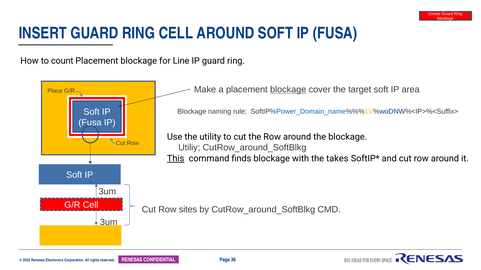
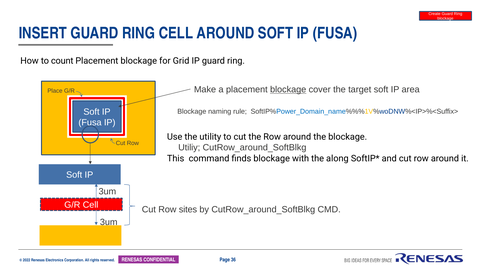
Line: Line -> Grid
This underline: present -> none
takes: takes -> along
